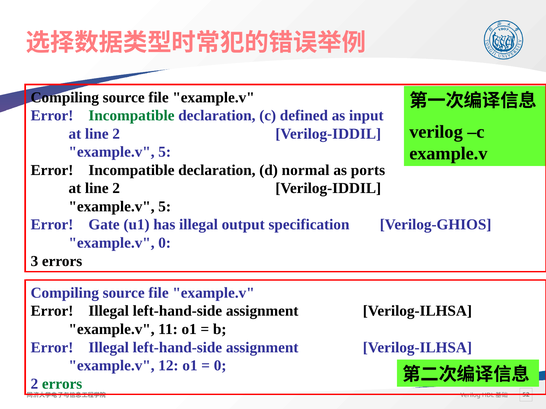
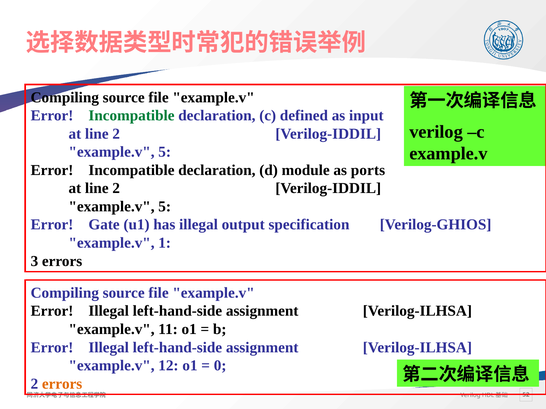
normal: normal -> module
example.v 0: 0 -> 1
errors at (62, 384) colour: green -> orange
